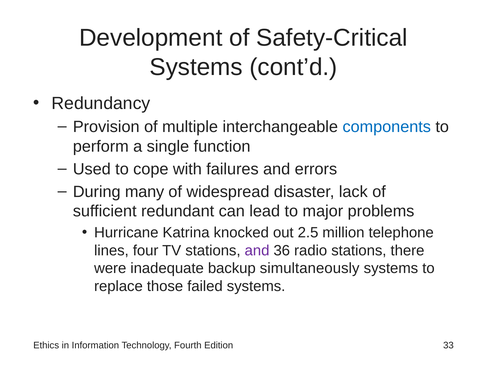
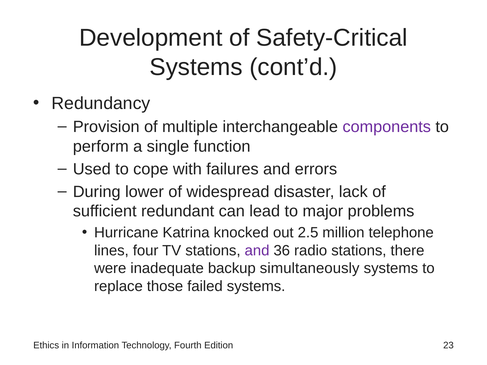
components colour: blue -> purple
many: many -> lower
33: 33 -> 23
